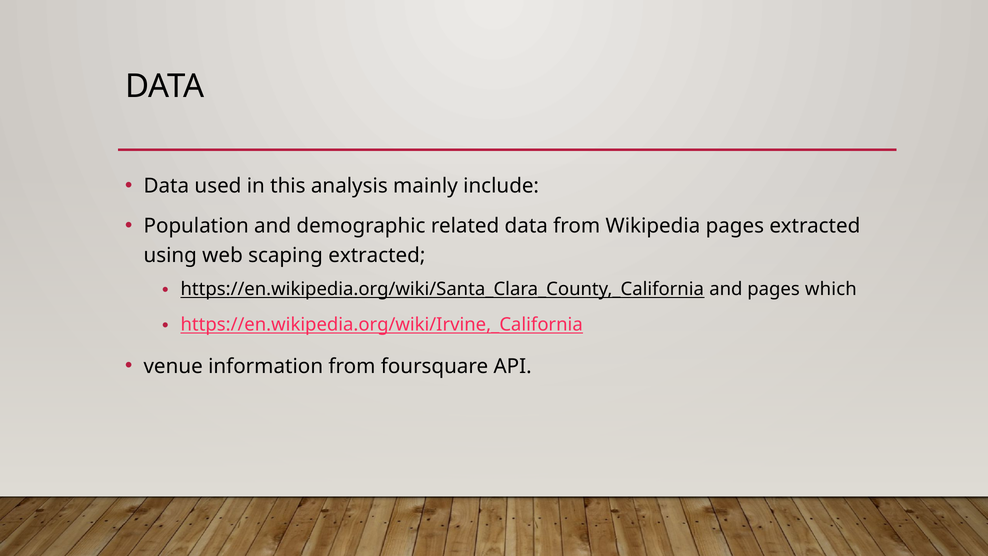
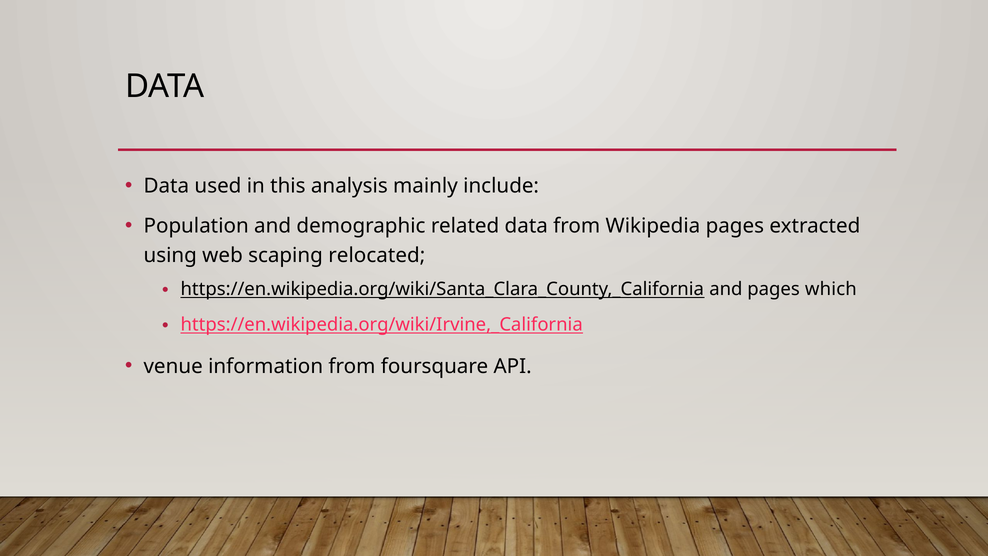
scaping extracted: extracted -> relocated
